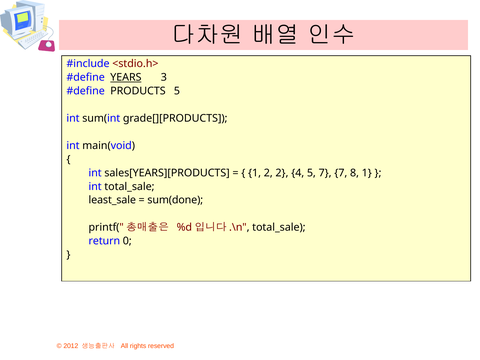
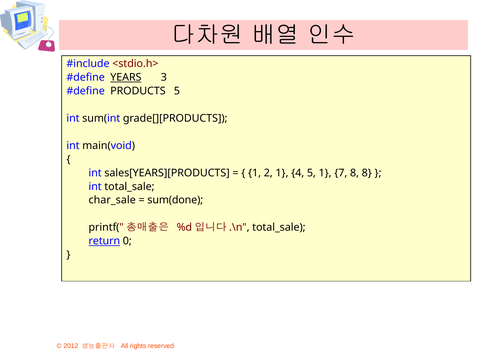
2 2: 2 -> 1
5 7: 7 -> 1
8 1: 1 -> 8
least_sale: least_sale -> char_sale
return underline: none -> present
